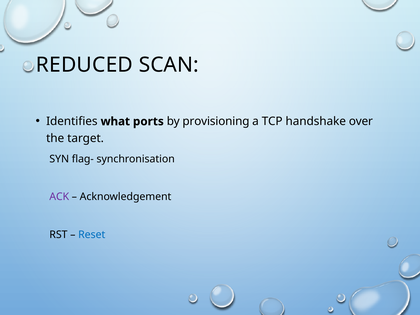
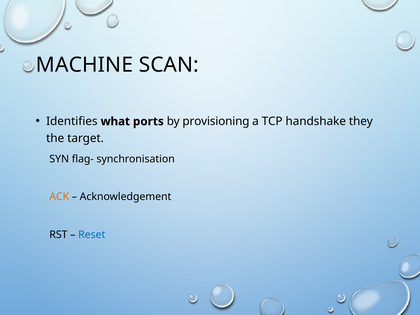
REDUCED: REDUCED -> MACHINE
over: over -> they
ACK colour: purple -> orange
